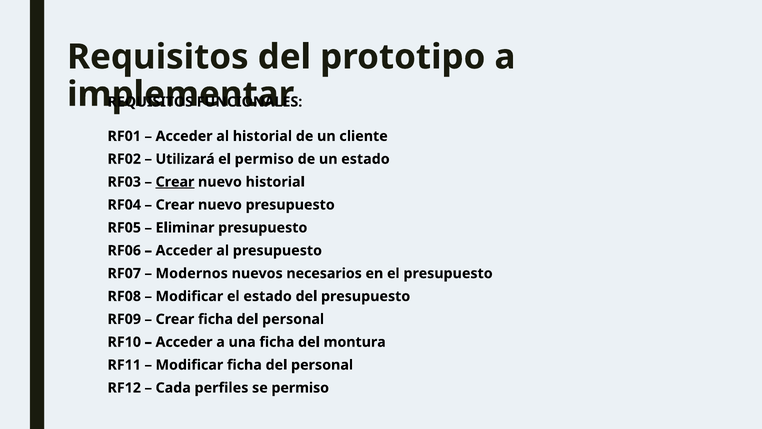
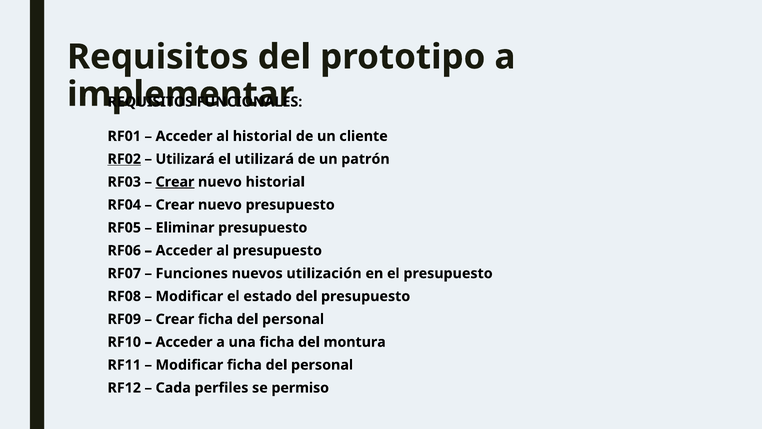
RF02 underline: none -> present
el permiso: permiso -> utilizará
un estado: estado -> patrón
Modernos: Modernos -> Funciones
necesarios: necesarios -> utilización
